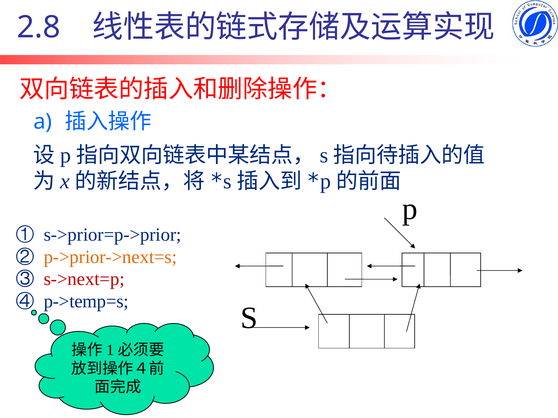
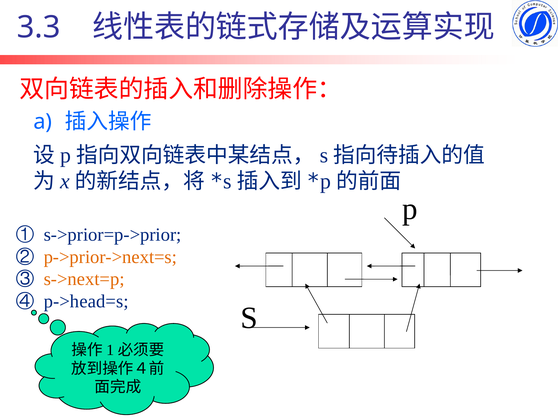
2.8: 2.8 -> 3.3
s->next=p colour: red -> orange
p->temp=s: p->temp=s -> p->head=s
